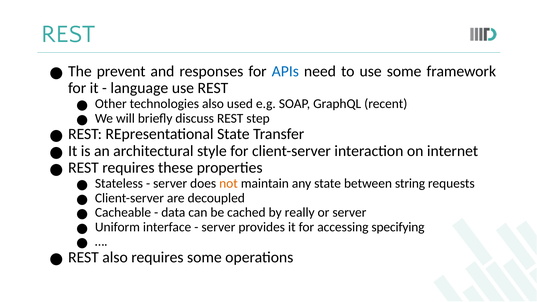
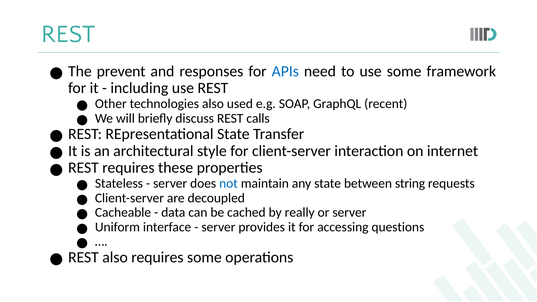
language: language -> including
step: step -> calls
not colour: orange -> blue
specifying: specifying -> questions
